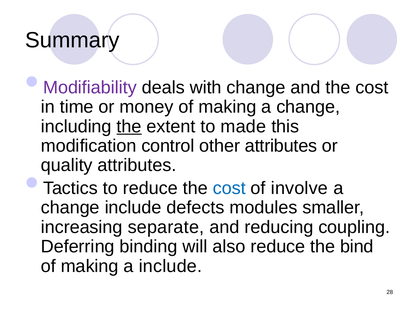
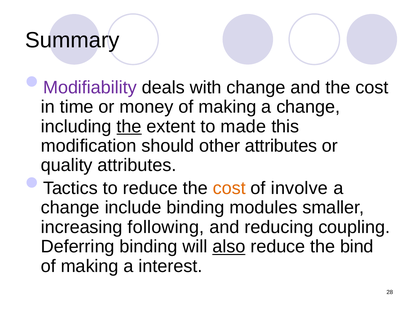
control: control -> should
cost at (229, 188) colour: blue -> orange
include defects: defects -> binding
separate: separate -> following
also underline: none -> present
a include: include -> interest
